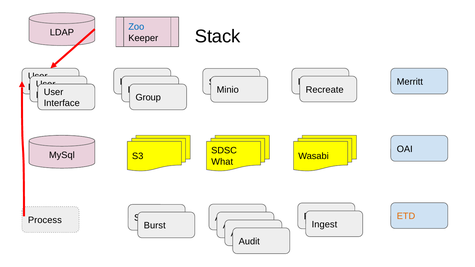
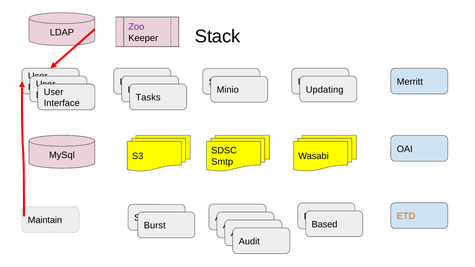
Zoo colour: blue -> purple
Recreate: Recreate -> Updating
Group: Group -> Tasks
What: What -> Smtp
Process: Process -> Maintain
Ingest at (324, 225): Ingest -> Based
